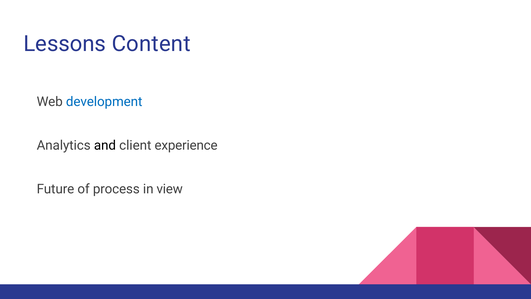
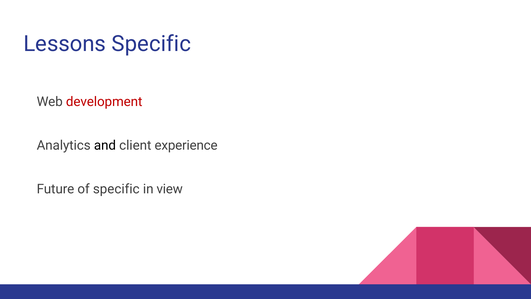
Lessons Content: Content -> Specific
development colour: blue -> red
of process: process -> specific
